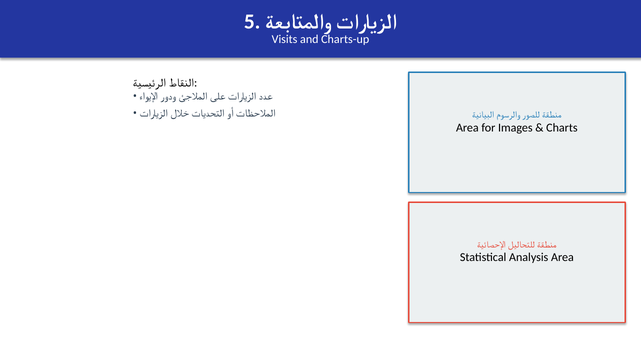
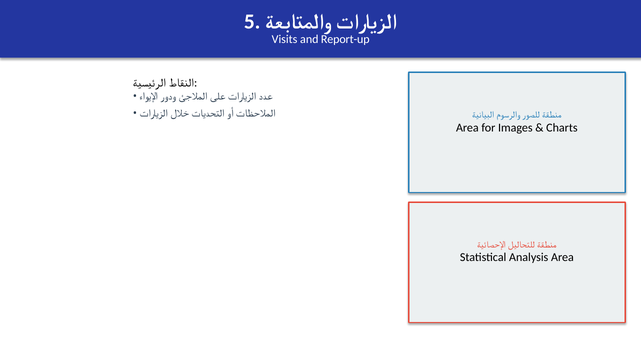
Charts-up: Charts-up -> Report-up
